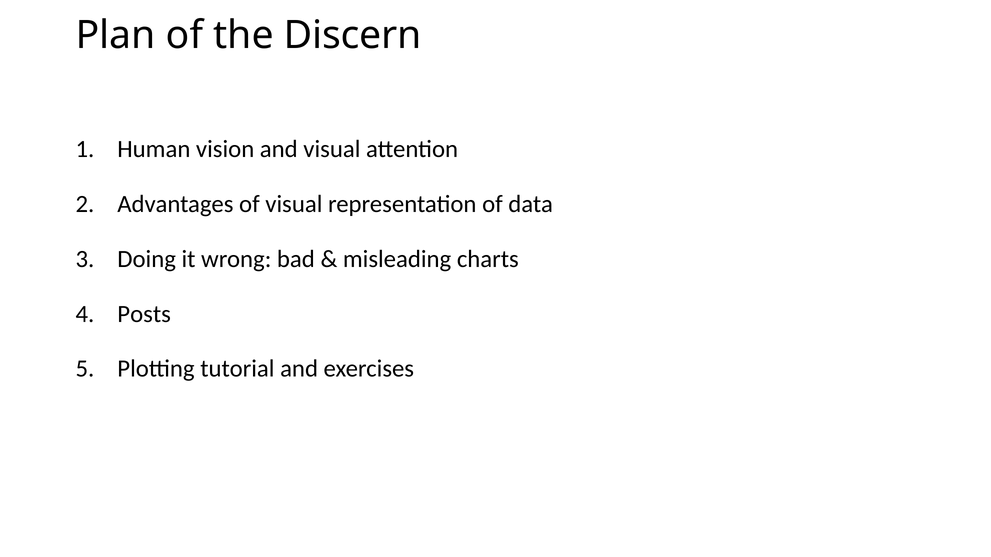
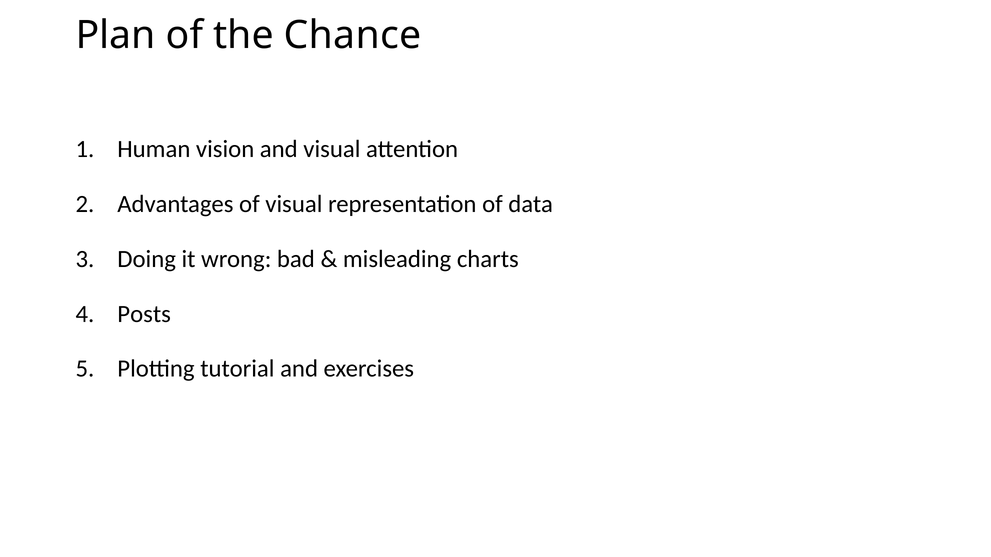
Discern: Discern -> Chance
